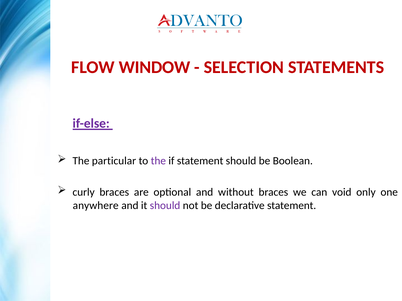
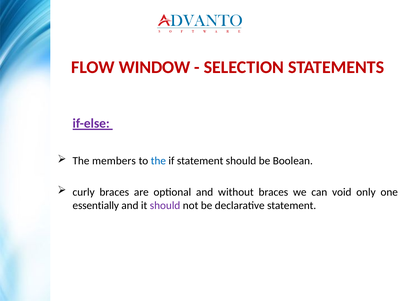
particular: particular -> members
the at (158, 161) colour: purple -> blue
anywhere: anywhere -> essentially
